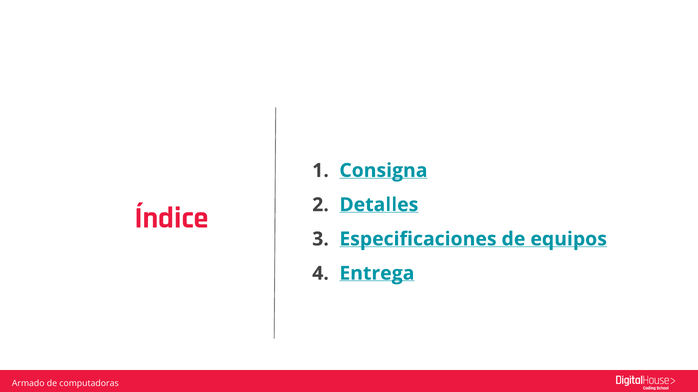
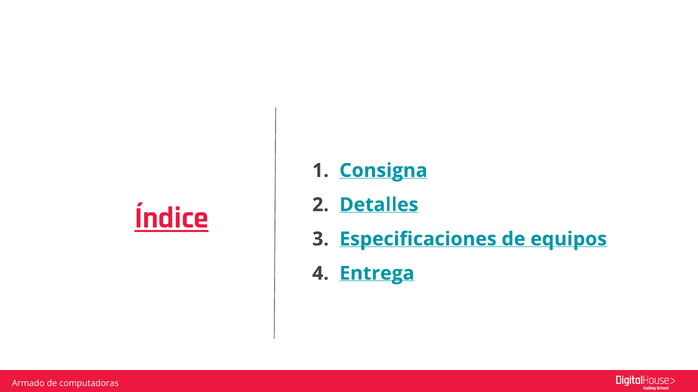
Índice underline: none -> present
